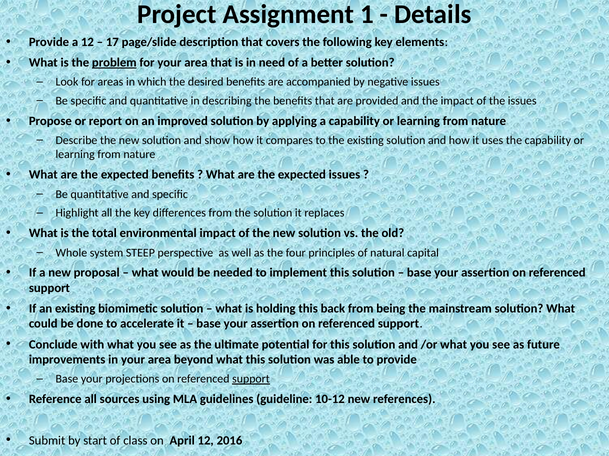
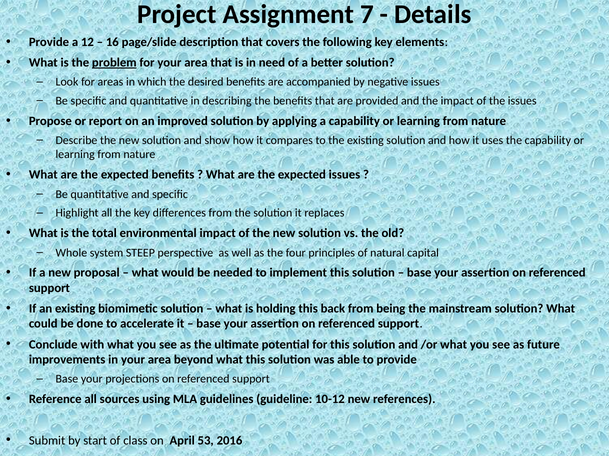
1: 1 -> 7
17: 17 -> 16
support at (251, 380) underline: present -> none
April 12: 12 -> 53
